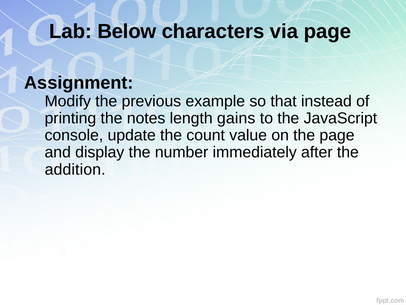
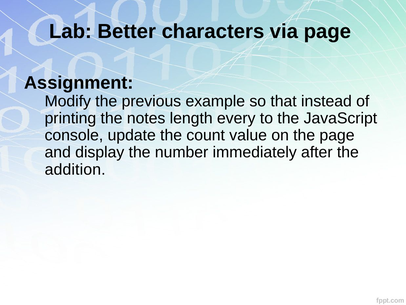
Below: Below -> Better
gains: gains -> every
